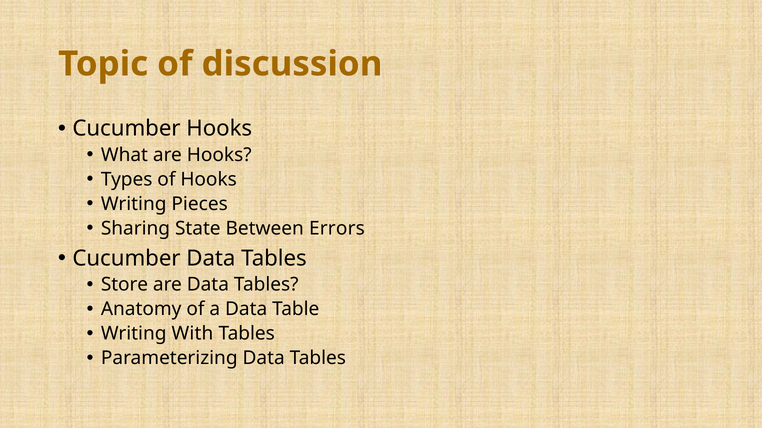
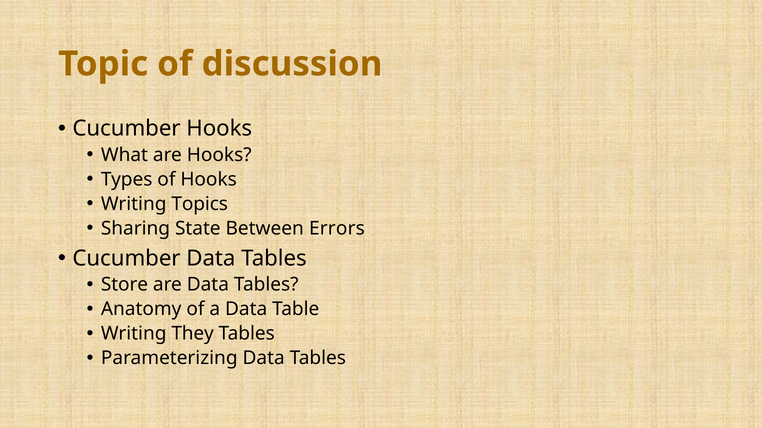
Pieces: Pieces -> Topics
With: With -> They
